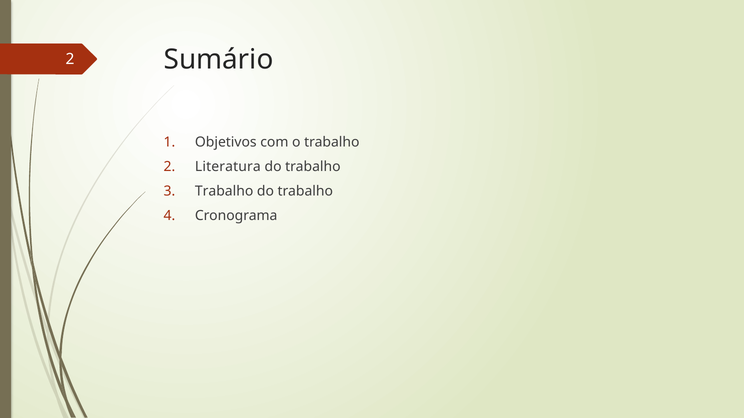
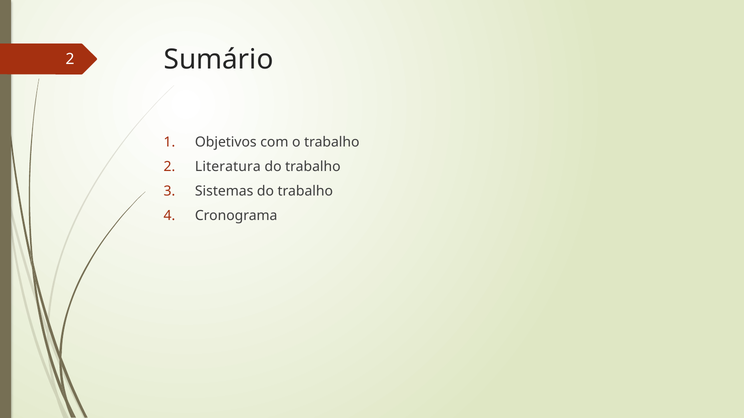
Trabalho at (224, 191): Trabalho -> Sistemas
